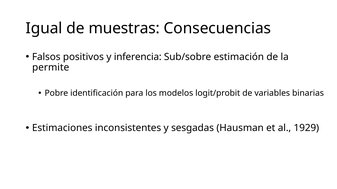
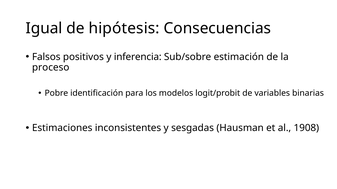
muestras: muestras -> hipótesis
permite: permite -> proceso
1929: 1929 -> 1908
